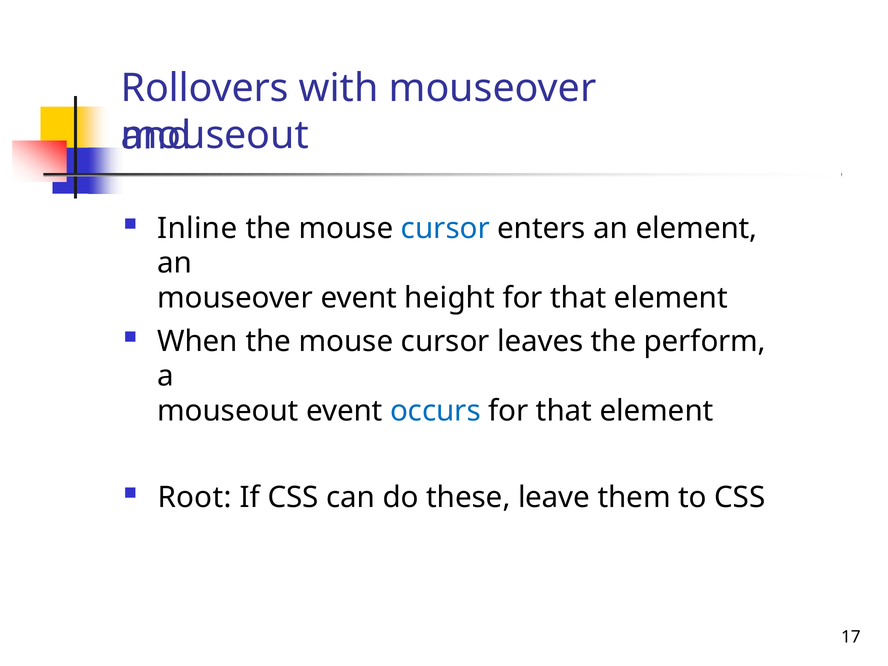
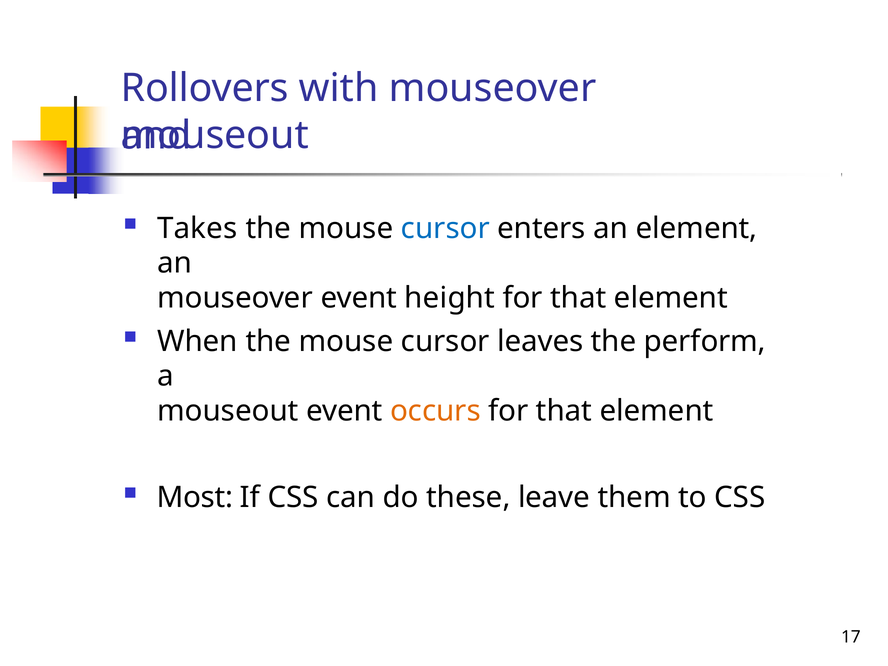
Inline: Inline -> Takes
occurs colour: blue -> orange
Root: Root -> Most
